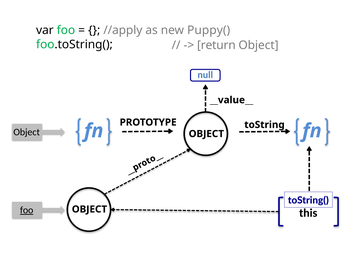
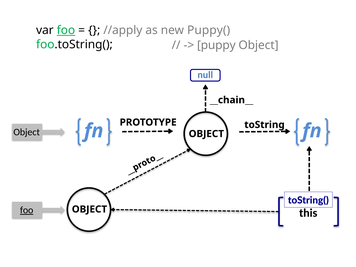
foo at (66, 30) underline: none -> present
return: return -> puppy
__value__: __value__ -> __chain__
